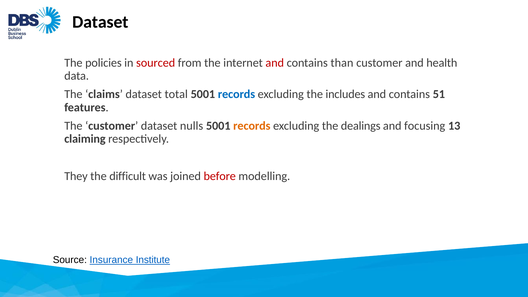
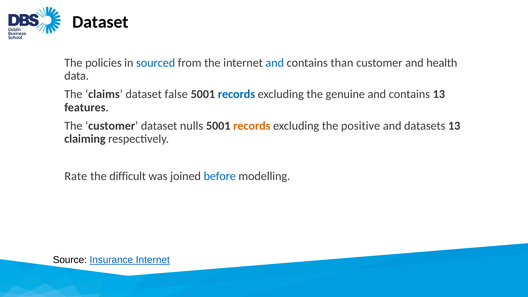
sourced colour: red -> blue
and at (275, 63) colour: red -> blue
total: total -> false
includes: includes -> genuine
contains 51: 51 -> 13
dealings: dealings -> positive
focusing: focusing -> datasets
They: They -> Rate
before colour: red -> blue
Insurance Institute: Institute -> Internet
